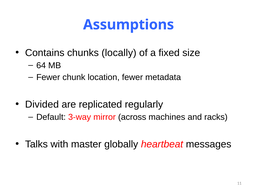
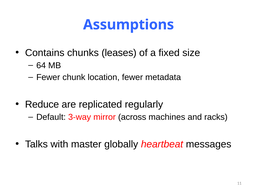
locally: locally -> leases
Divided: Divided -> Reduce
